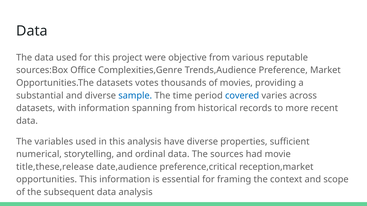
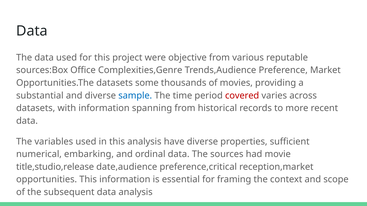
votes: votes -> some
covered colour: blue -> red
storytelling: storytelling -> embarking
title,these,release: title,these,release -> title,studio,release
